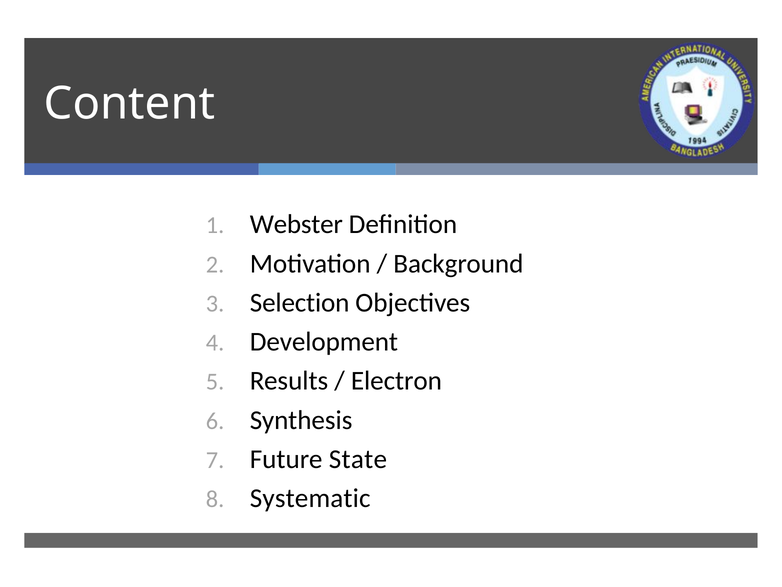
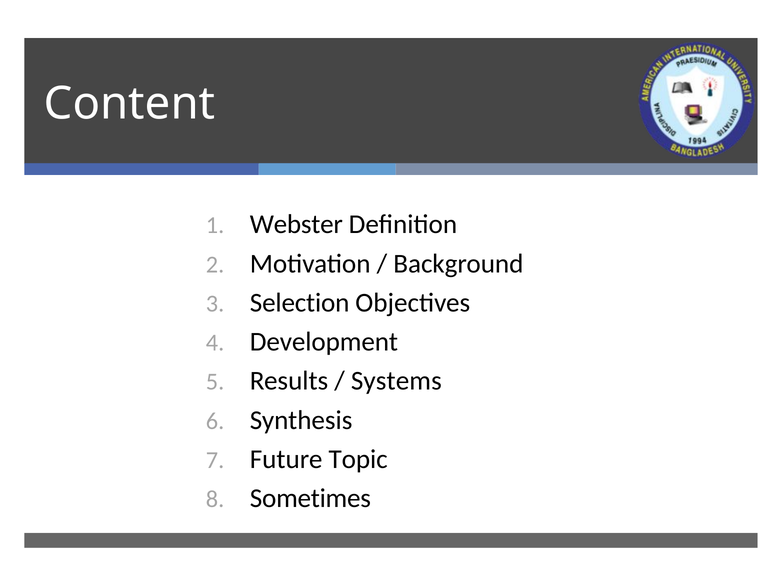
Electron: Electron -> Systems
State: State -> Topic
Systematic: Systematic -> Sometimes
